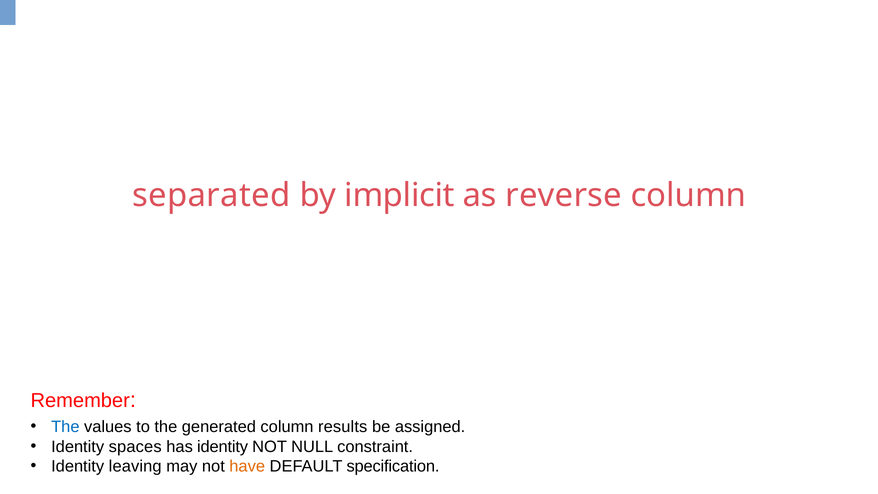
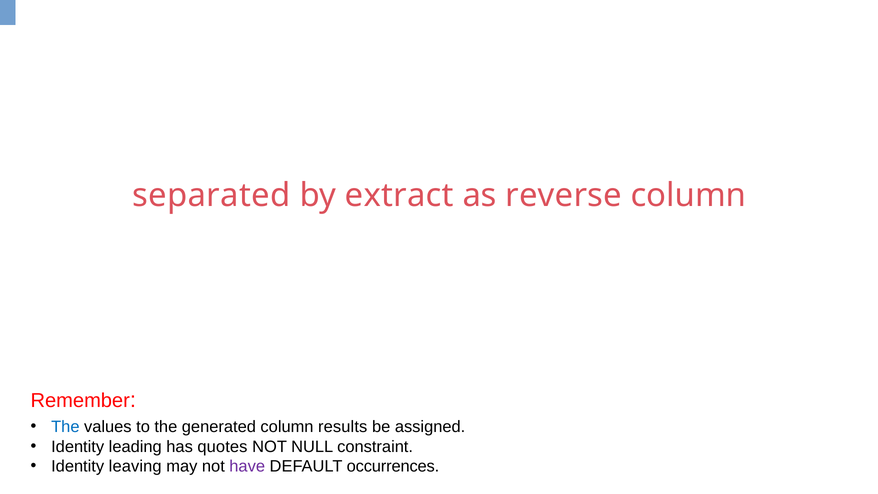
implicit: implicit -> extract
spaces: spaces -> leading
has identity: identity -> quotes
have colour: orange -> purple
specification: specification -> occurrences
